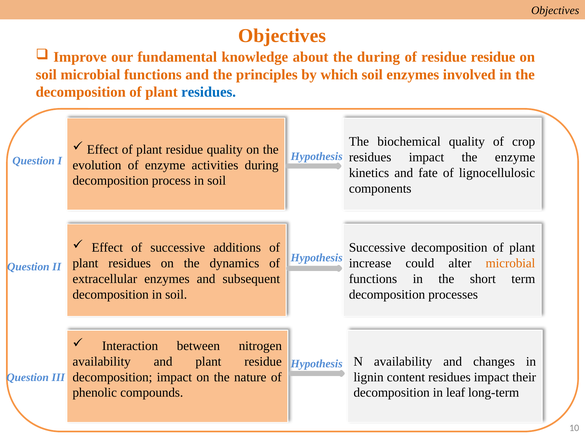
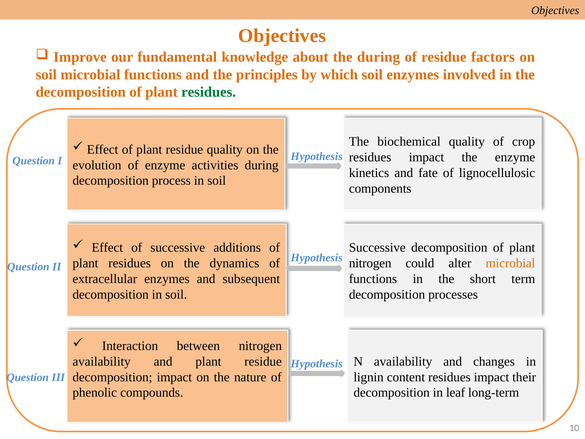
residue residue: residue -> factors
residues at (209, 92) colour: blue -> green
increase at (370, 263): increase -> nitrogen
